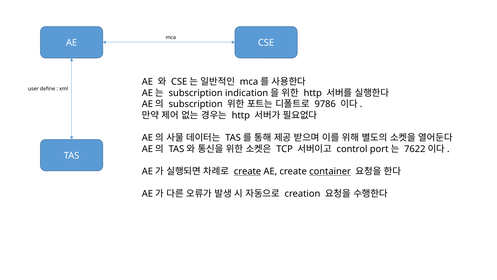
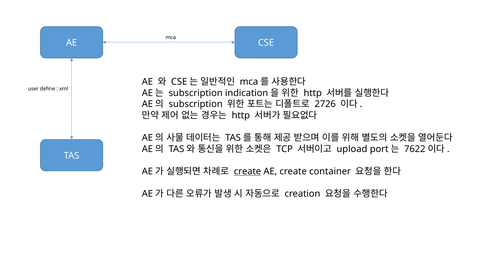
9786: 9786 -> 2726
control: control -> upload
container underline: present -> none
